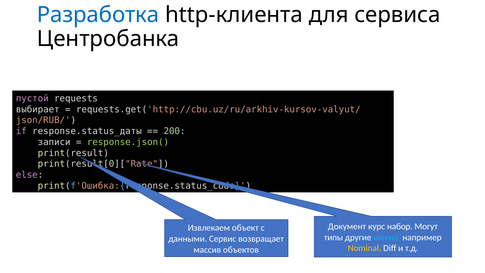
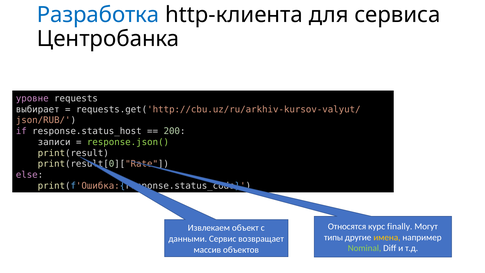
пустой: пустой -> уровне
response.status_даты: response.status_даты -> response.status_host
Документ: Документ -> Относятся
набор: набор -> finally
имена colour: light blue -> yellow
Nominal colour: yellow -> light green
